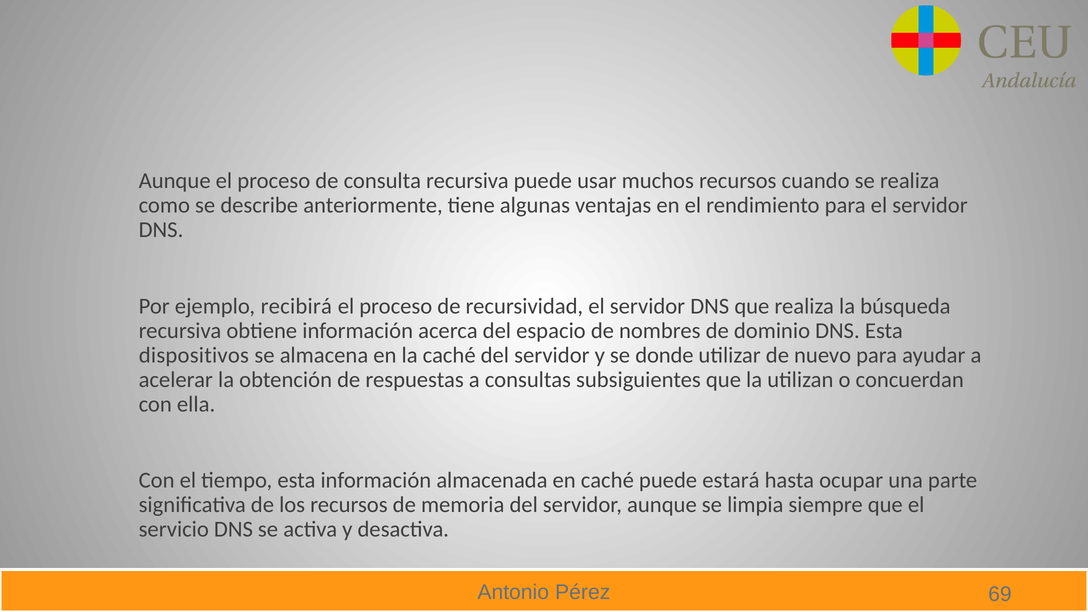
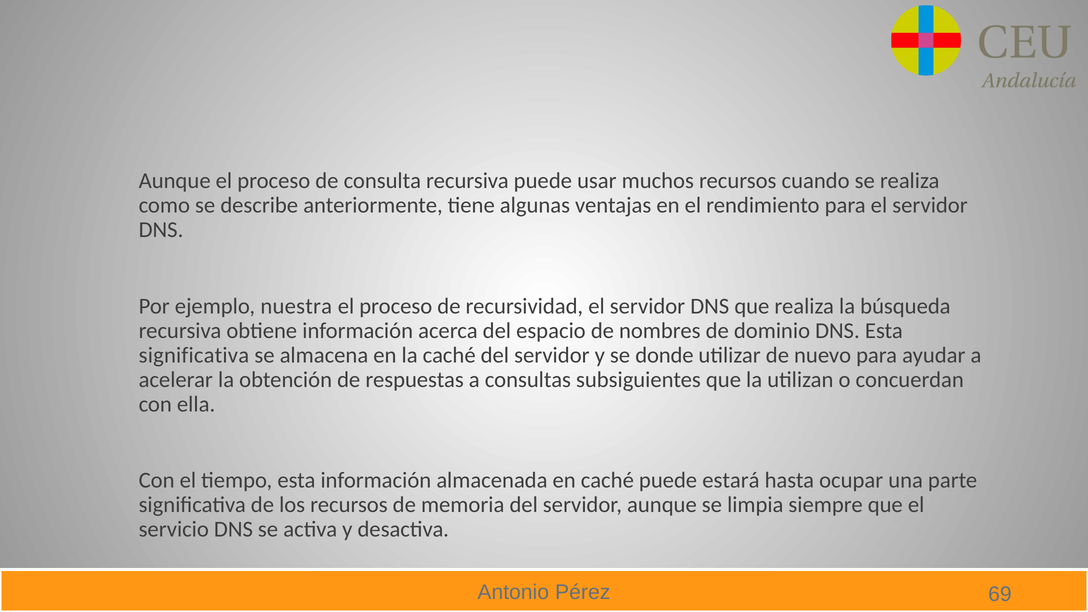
recibirá: recibirá -> nuestra
dispositivos at (194, 355): dispositivos -> significativa
